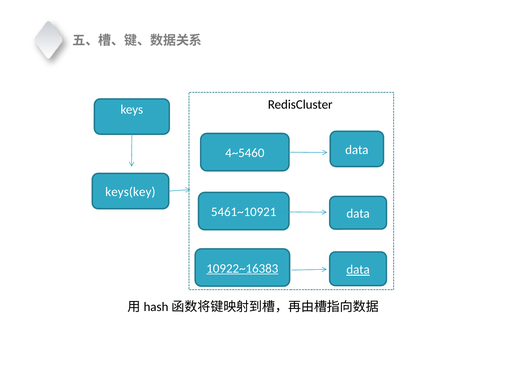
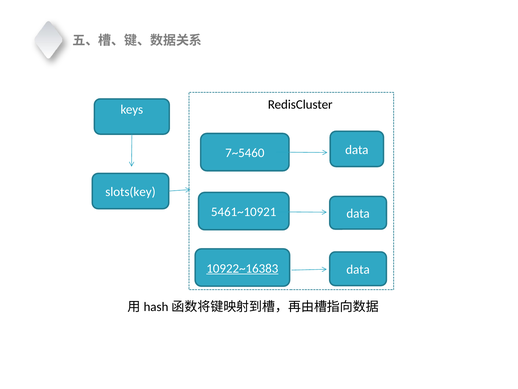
4~5460: 4~5460 -> 7~5460
keys(key: keys(key -> slots(key
data at (358, 269) underline: present -> none
